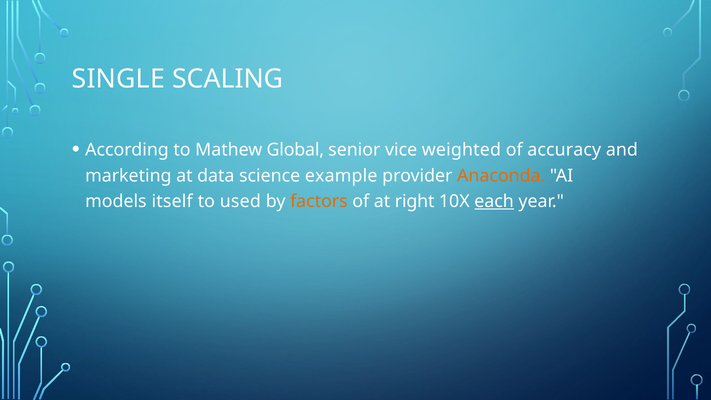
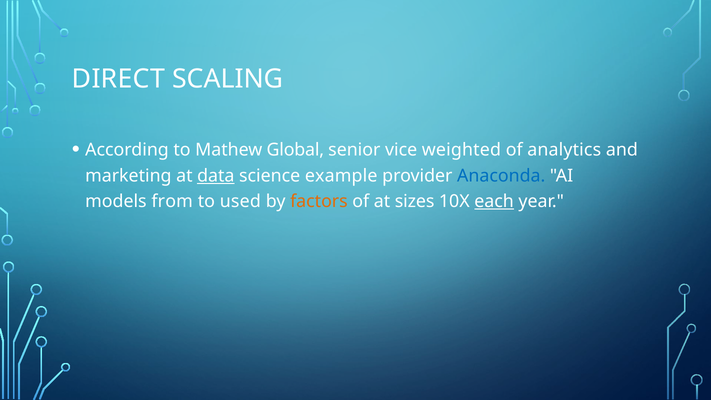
SINGLE: SINGLE -> DIRECT
accuracy: accuracy -> analytics
data underline: none -> present
Anaconda colour: orange -> blue
itself: itself -> from
right: right -> sizes
